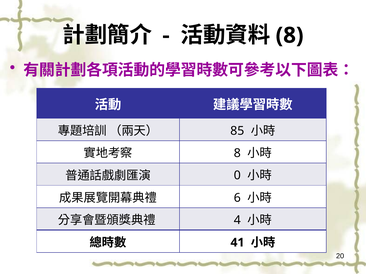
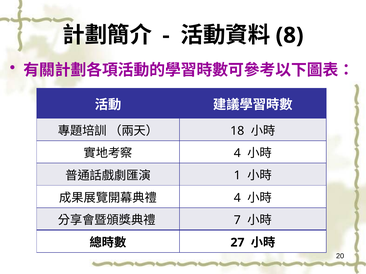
85: 85 -> 18
8 at (237, 153): 8 -> 4
0: 0 -> 1
6 at (237, 198): 6 -> 4
4: 4 -> 7
41: 41 -> 27
